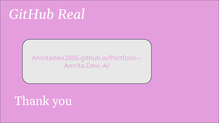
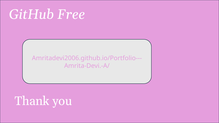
Real: Real -> Free
